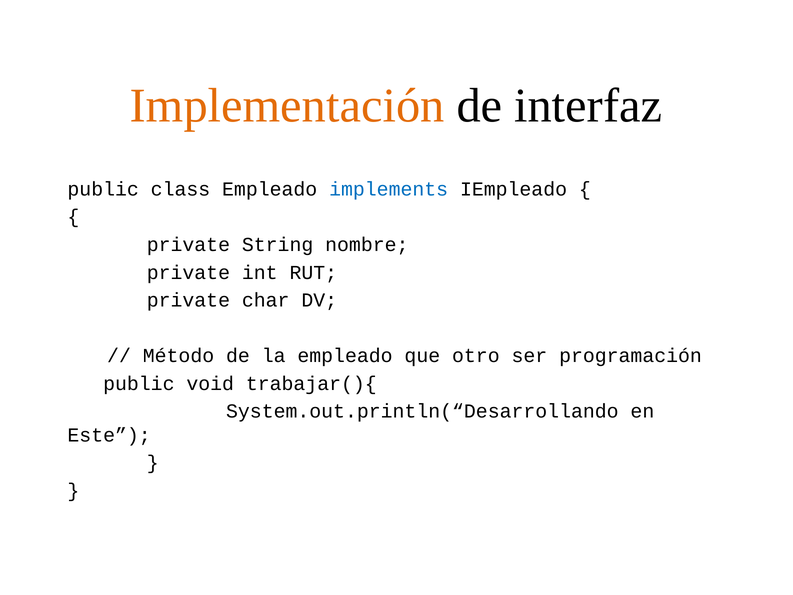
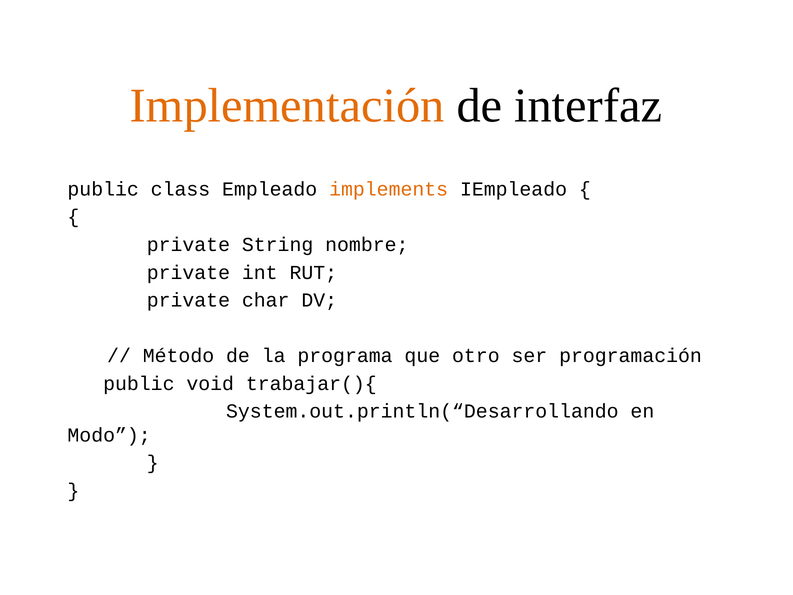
implements colour: blue -> orange
la empleado: empleado -> programa
Este: Este -> Modo
